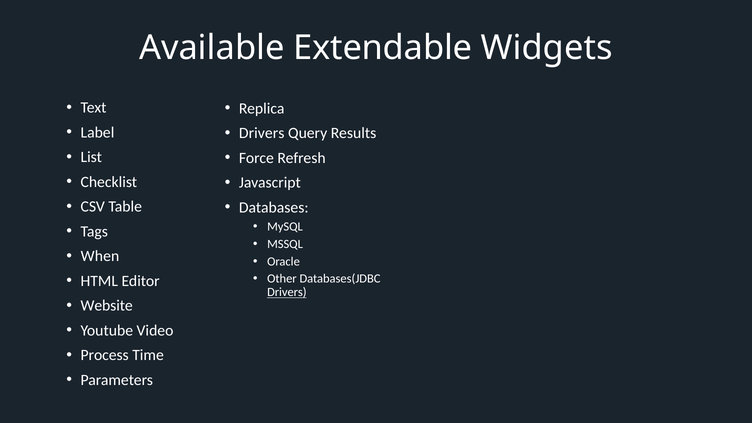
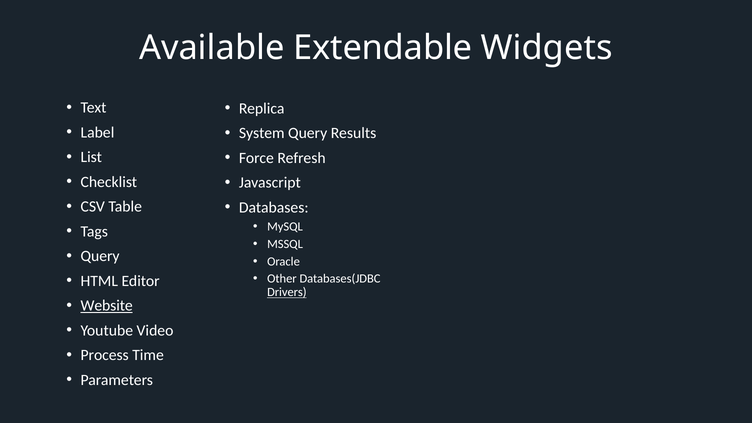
Drivers at (262, 133): Drivers -> System
When at (100, 256): When -> Query
Website underline: none -> present
